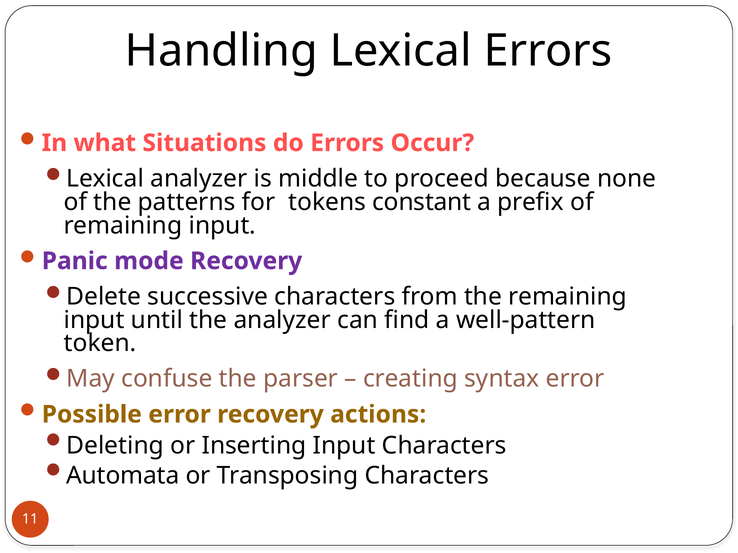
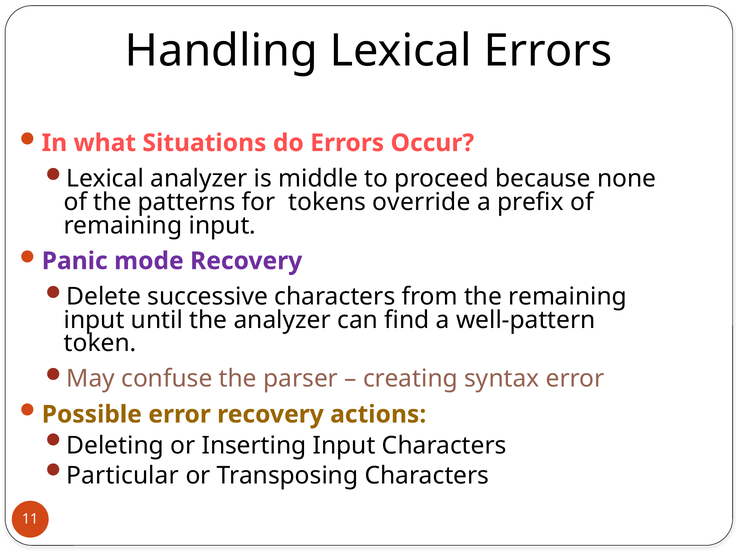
constant: constant -> override
Automata: Automata -> Particular
